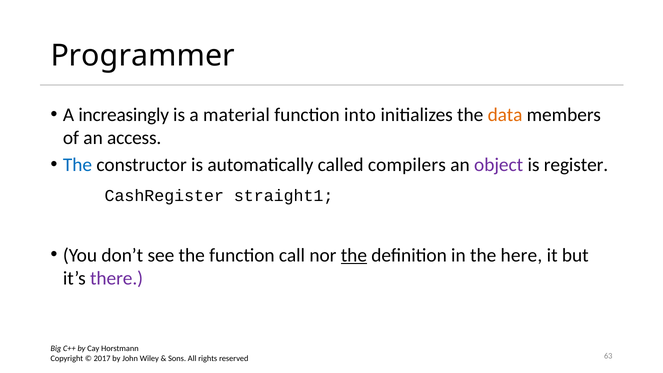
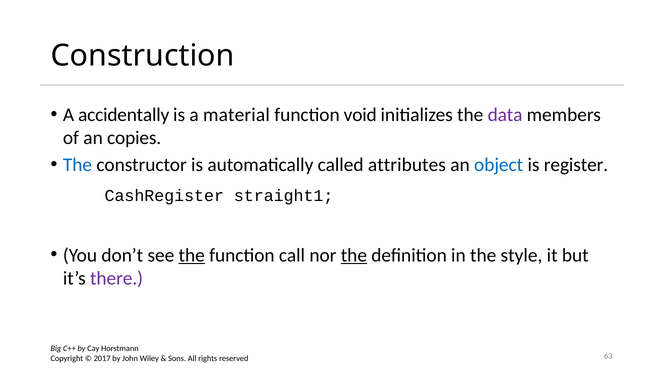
Programmer: Programmer -> Construction
increasingly: increasingly -> accidentally
into: into -> void
data colour: orange -> purple
access: access -> copies
compilers: compilers -> attributes
object colour: purple -> blue
the at (192, 255) underline: none -> present
here: here -> style
